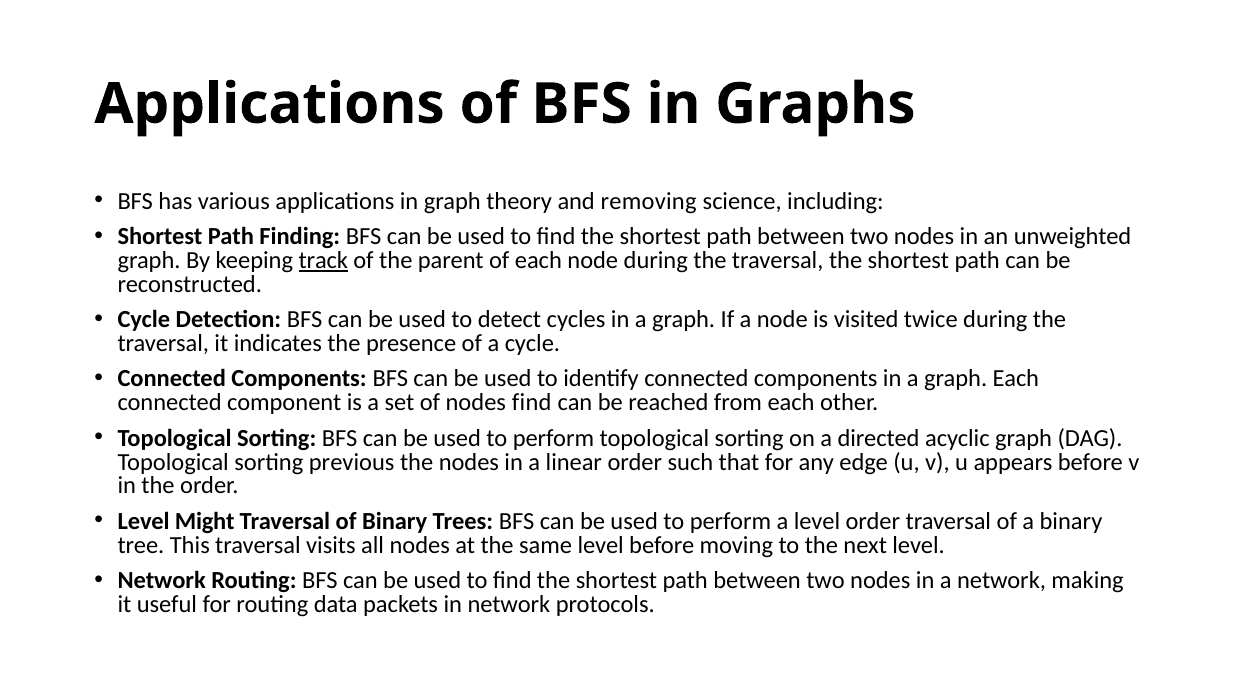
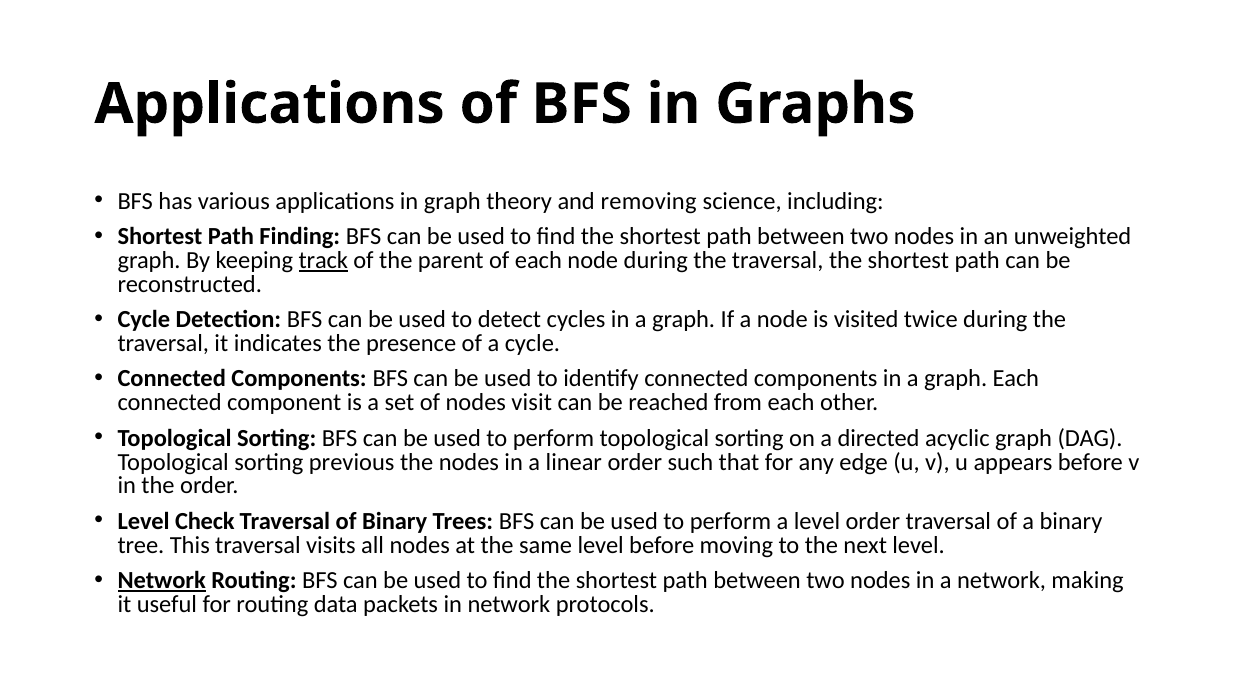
nodes find: find -> visit
Might: Might -> Check
Network at (162, 580) underline: none -> present
